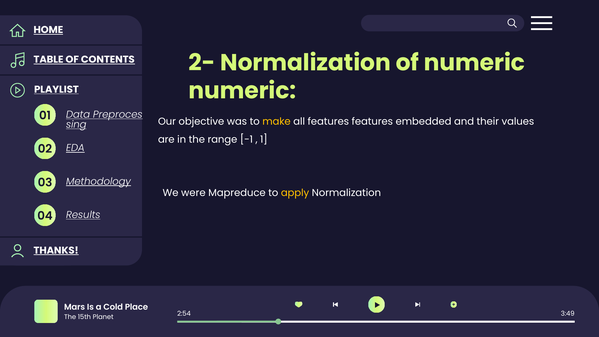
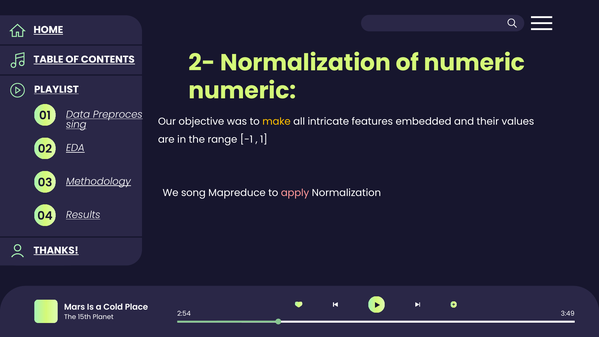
all features: features -> intricate
were: were -> song
apply colour: yellow -> pink
